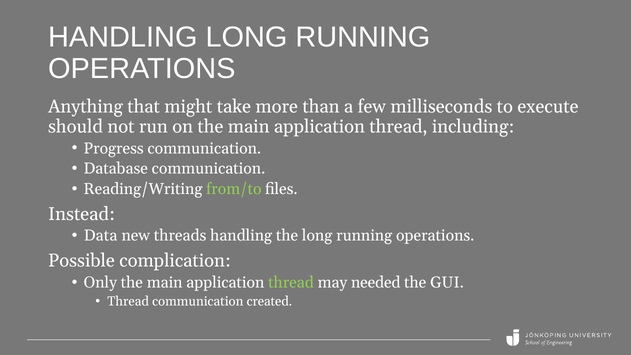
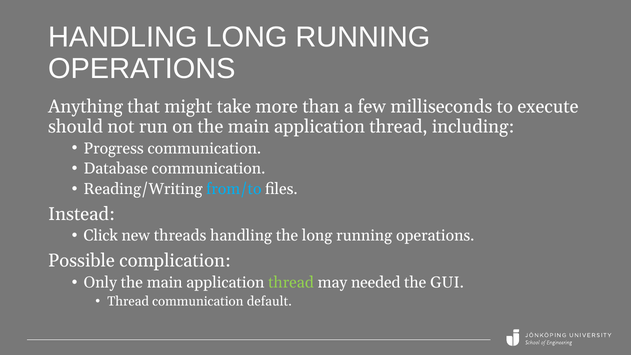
from/to colour: light green -> light blue
Data: Data -> Click
created: created -> default
